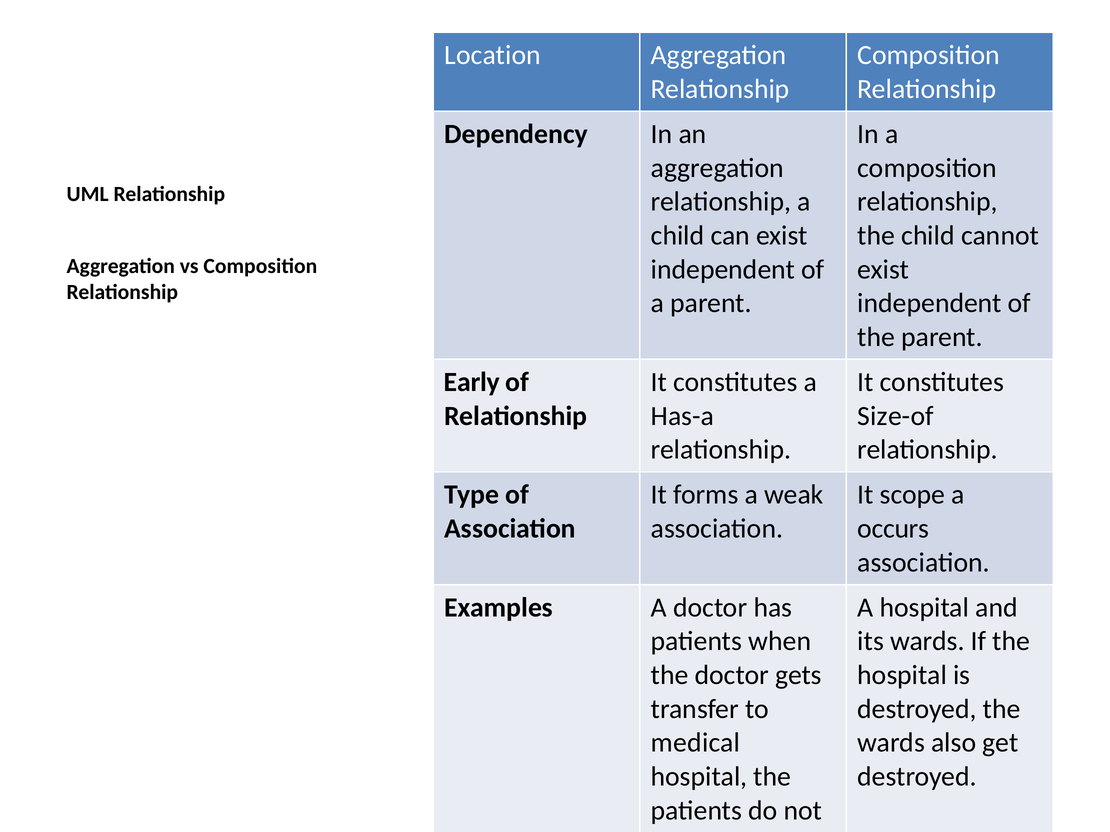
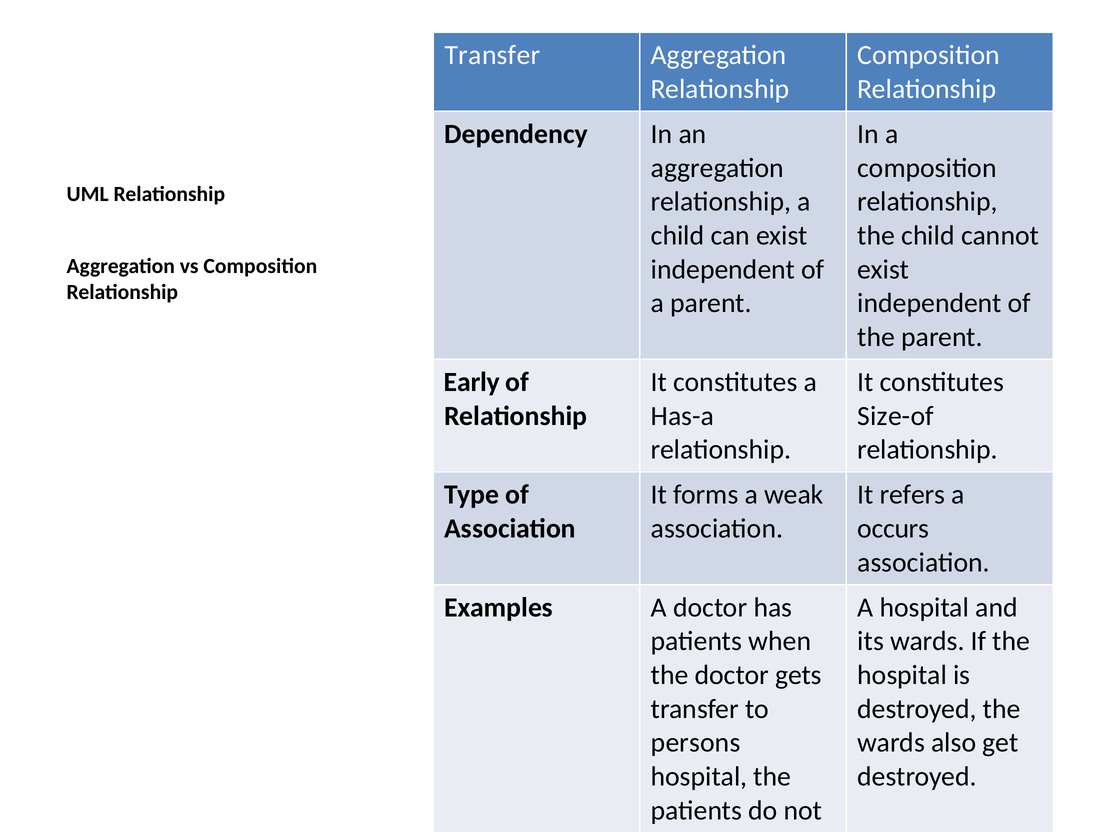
Location at (493, 55): Location -> Transfer
scope: scope -> refers
medical: medical -> persons
